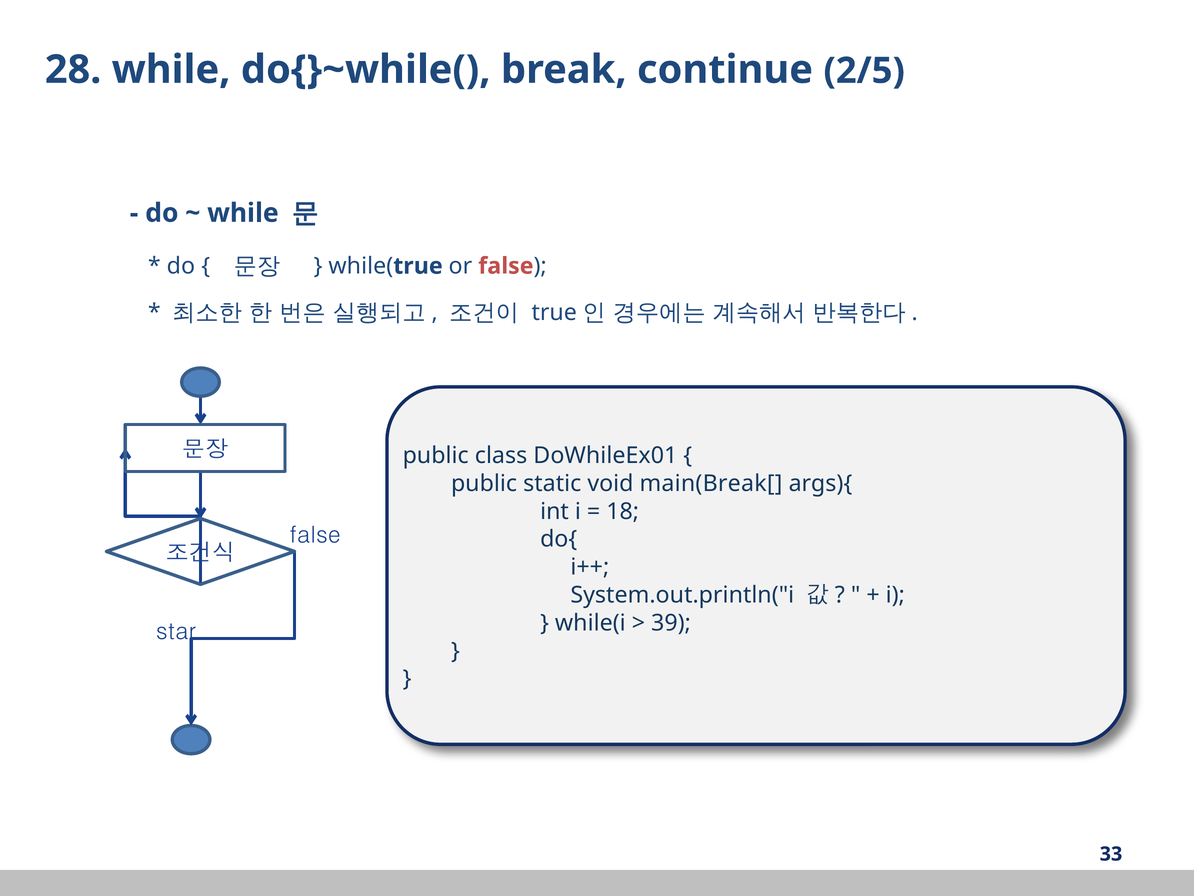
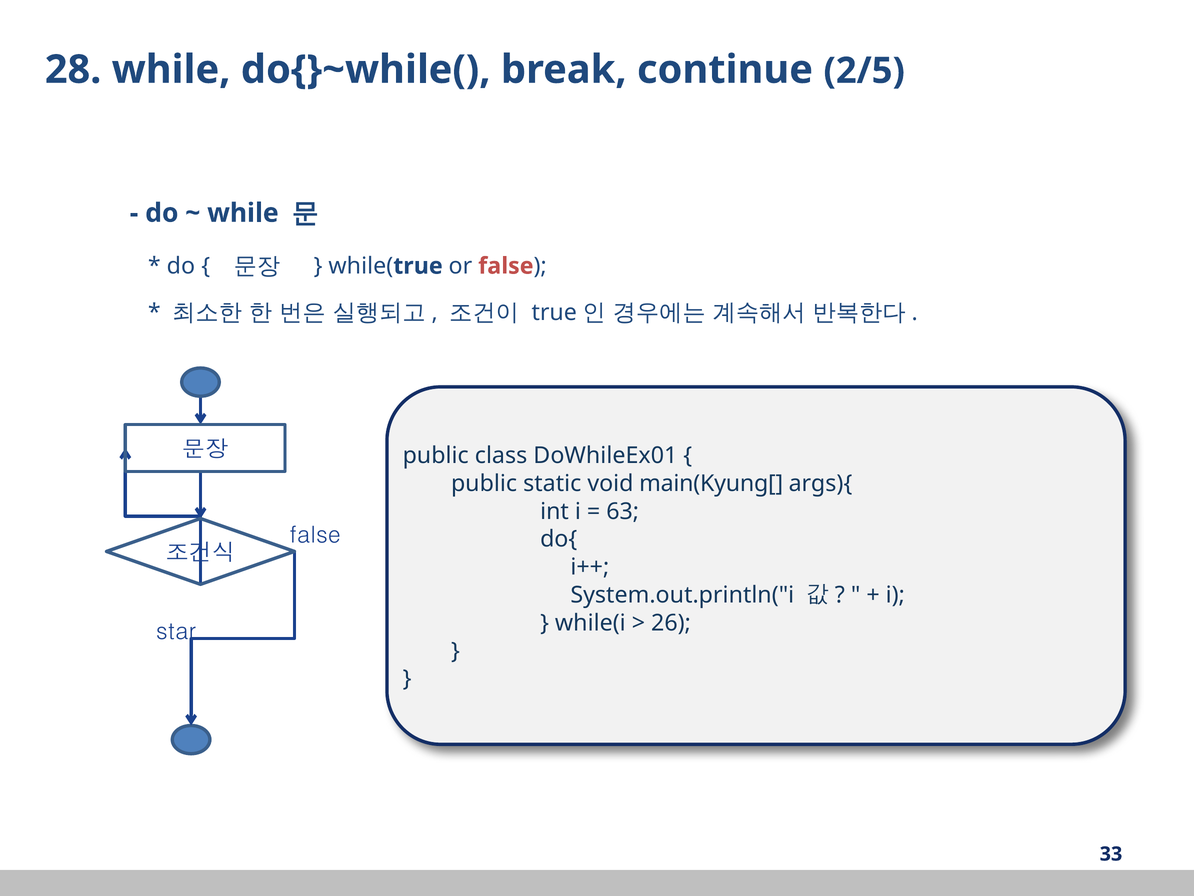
main(Break[: main(Break[ -> main(Kyung[
18: 18 -> 63
39: 39 -> 26
